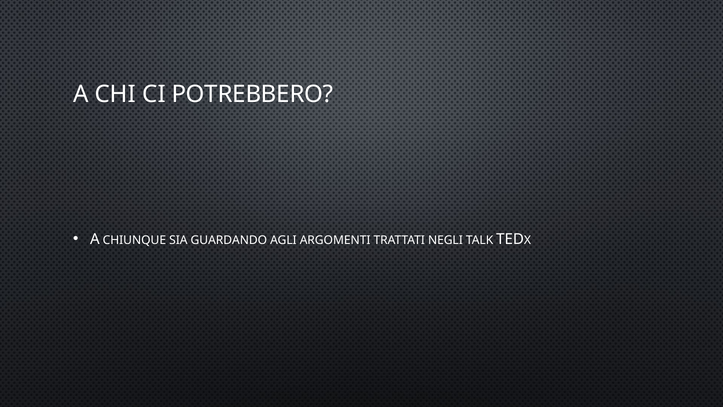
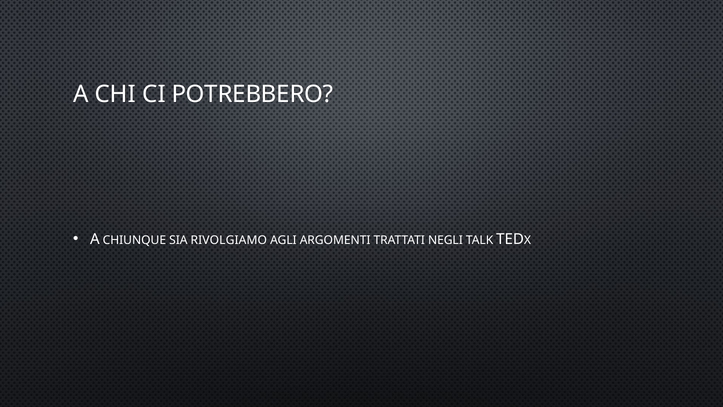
GUARDANDO: GUARDANDO -> RIVOLGIAMO
